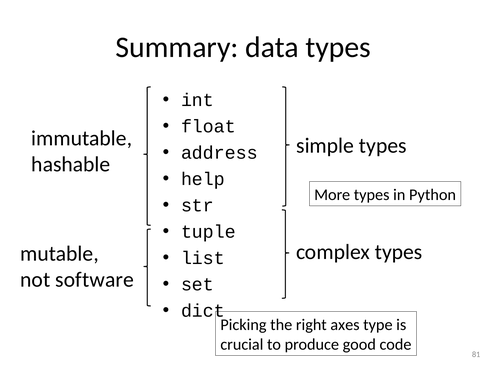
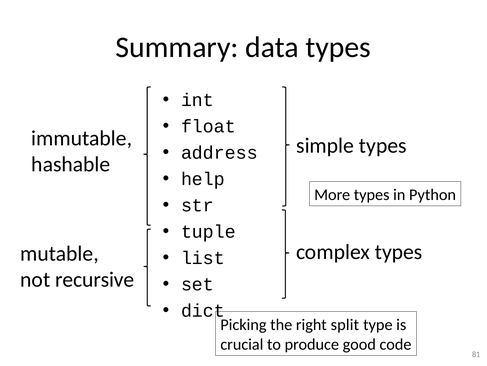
software: software -> recursive
axes: axes -> split
